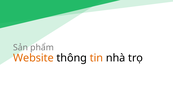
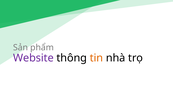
Website colour: orange -> purple
